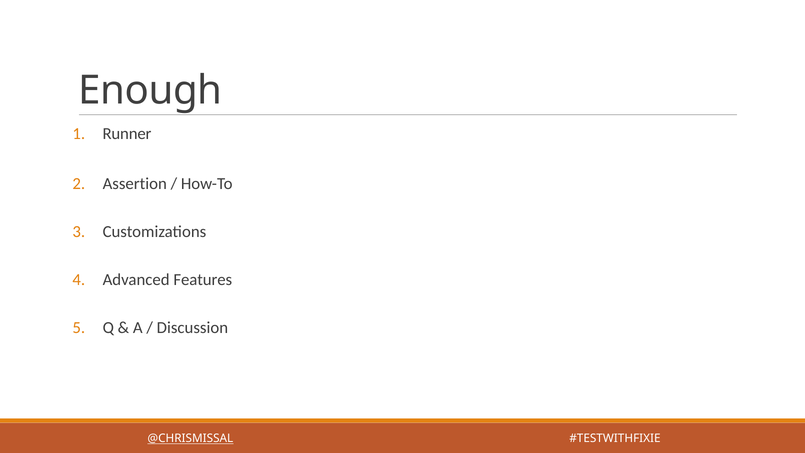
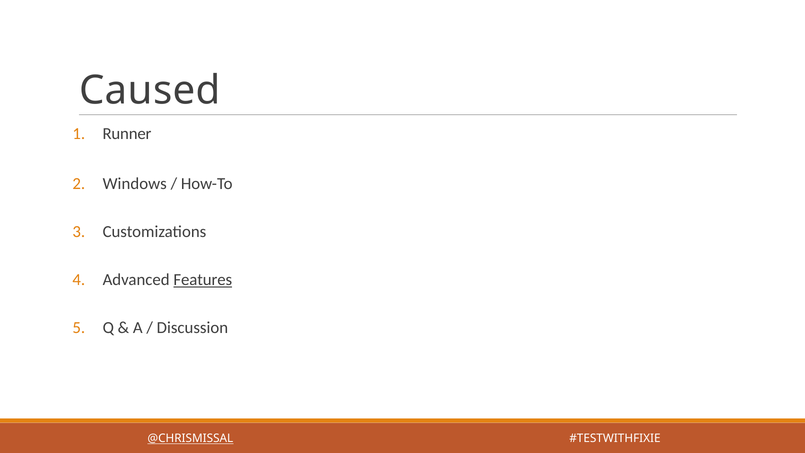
Enough: Enough -> Caused
Assertion: Assertion -> Windows
Features underline: none -> present
